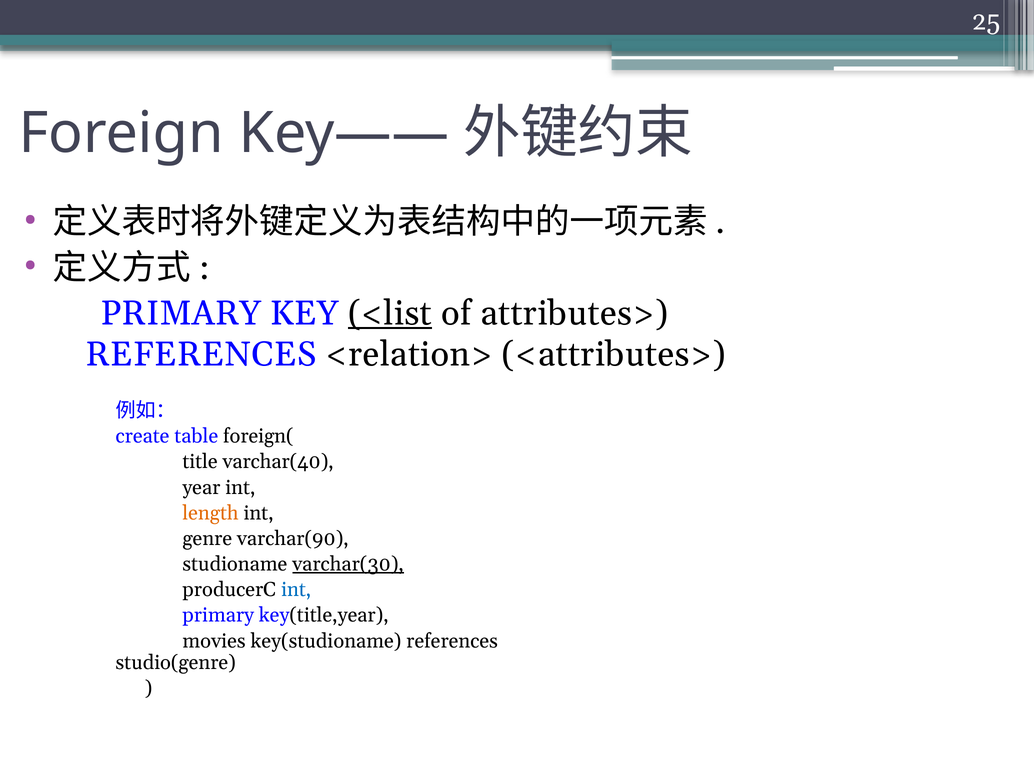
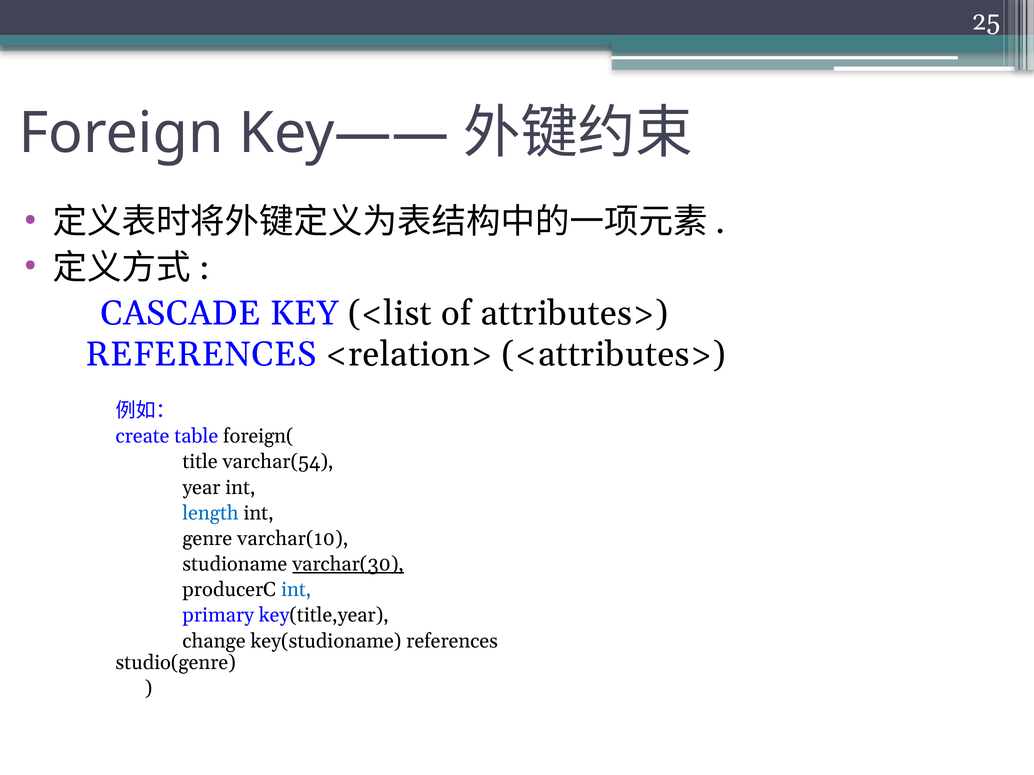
PRIMARY at (181, 313): PRIMARY -> CASCADE
<list underline: present -> none
varchar(40: varchar(40 -> varchar(54
length colour: orange -> blue
varchar(90: varchar(90 -> varchar(10
movies: movies -> change
